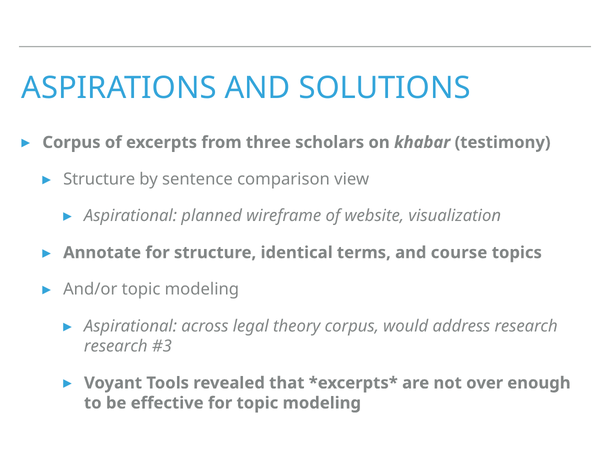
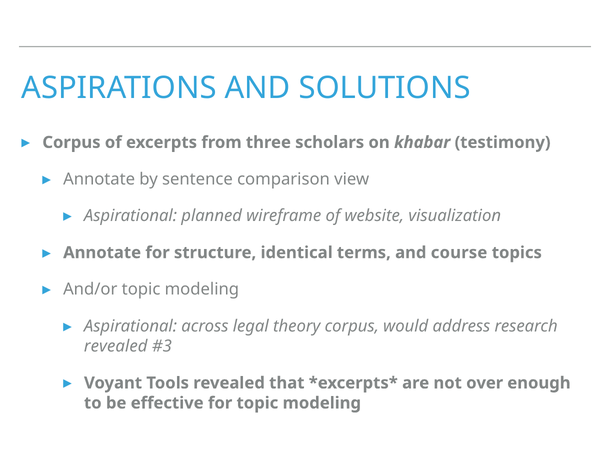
Structure at (99, 179): Structure -> Annotate
research at (116, 346): research -> revealed
